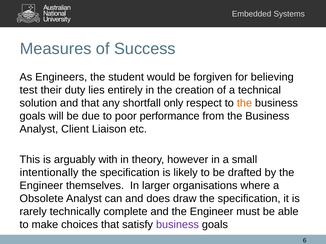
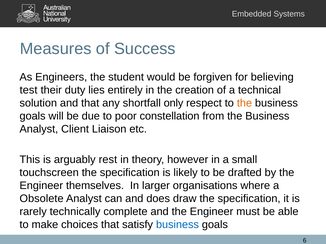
performance: performance -> constellation
with: with -> rest
intentionally: intentionally -> touchscreen
business at (177, 225) colour: purple -> blue
